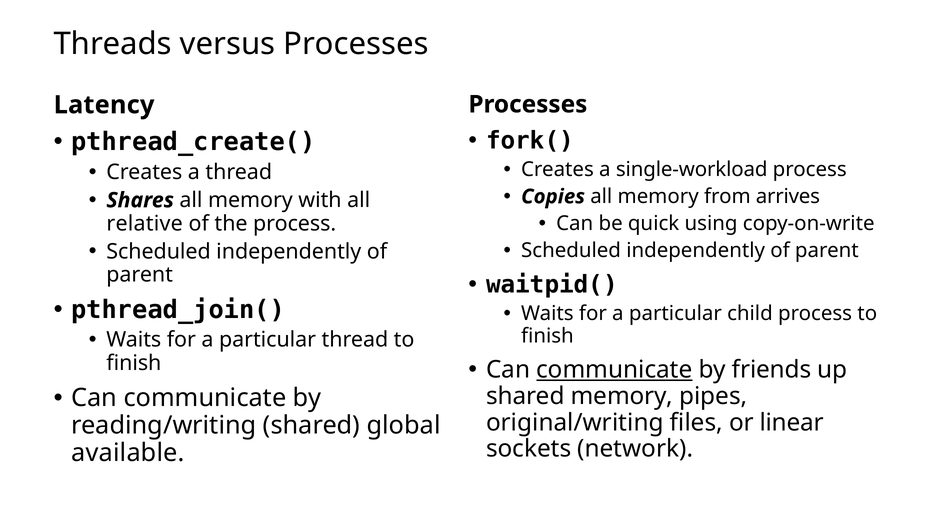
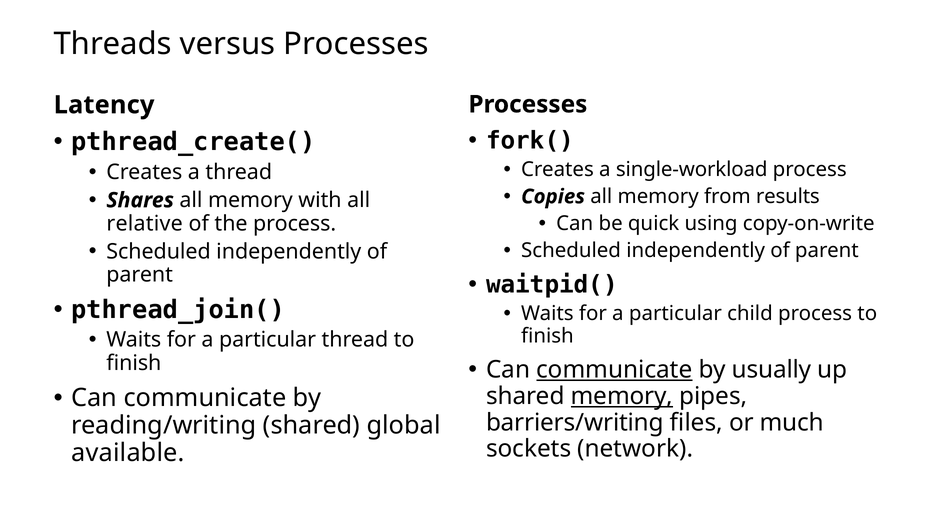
arrives: arrives -> results
friends: friends -> usually
memory at (622, 396) underline: none -> present
original/writing: original/writing -> barriers/writing
linear: linear -> much
